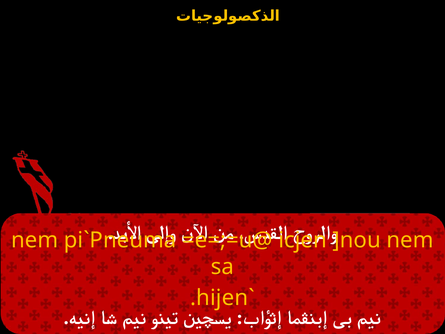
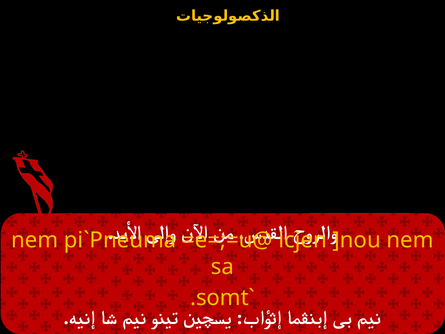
hijen: hijen -> somt
